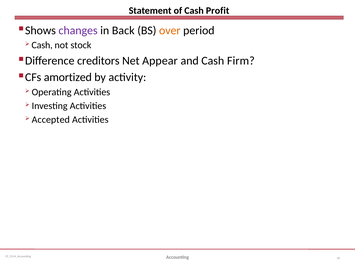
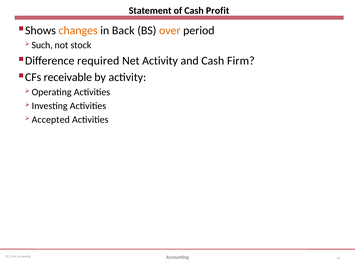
changes colour: purple -> orange
Cash at (42, 45): Cash -> Such
creditors: creditors -> required
Net Appear: Appear -> Activity
amortized: amortized -> receivable
